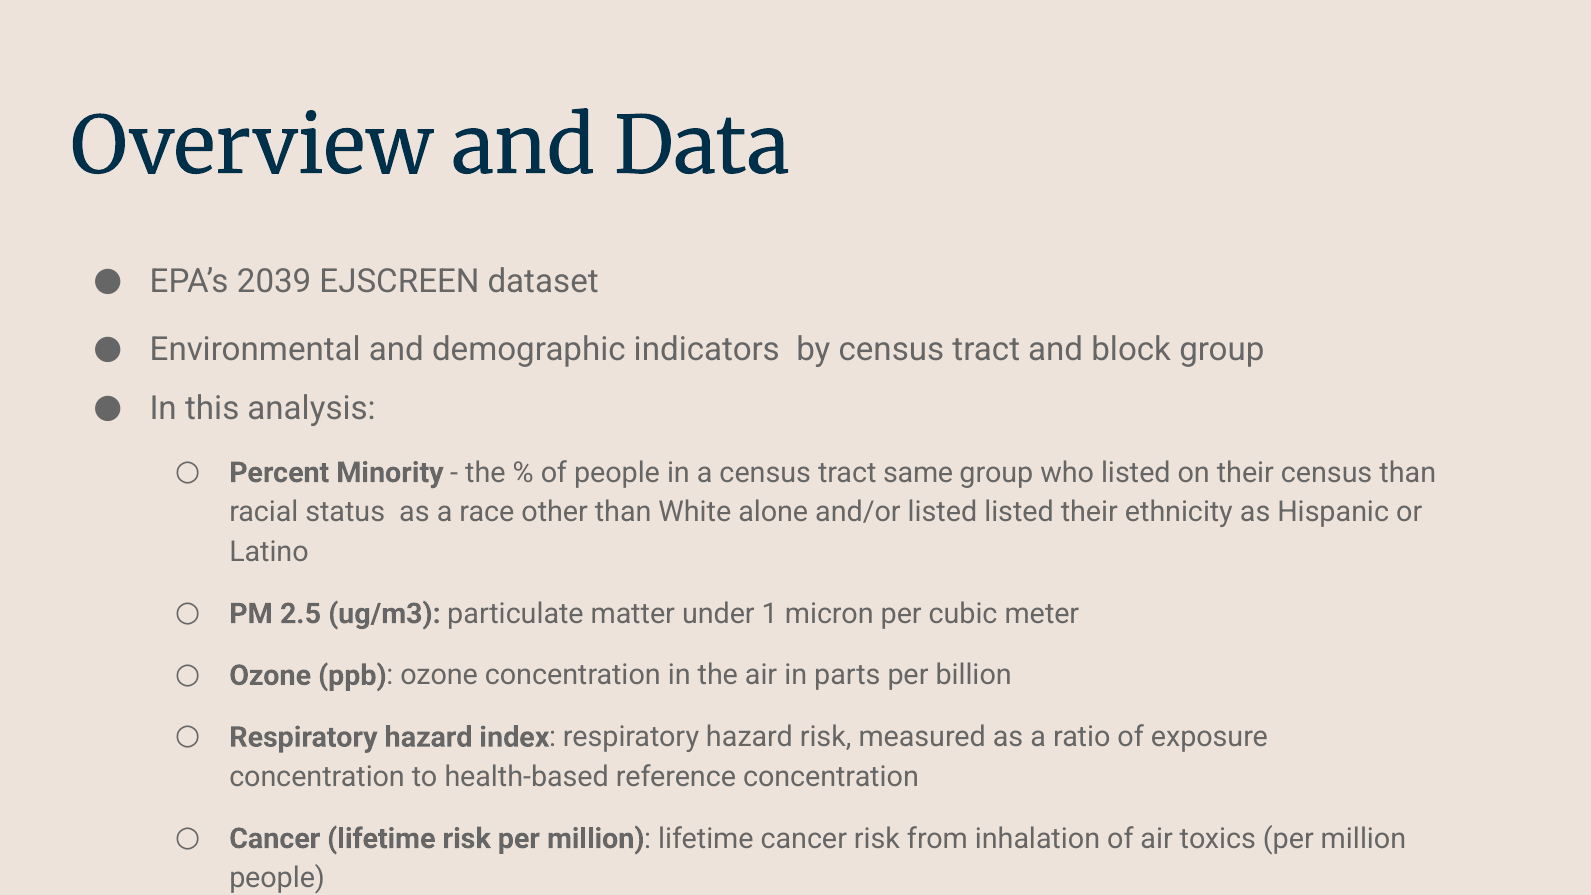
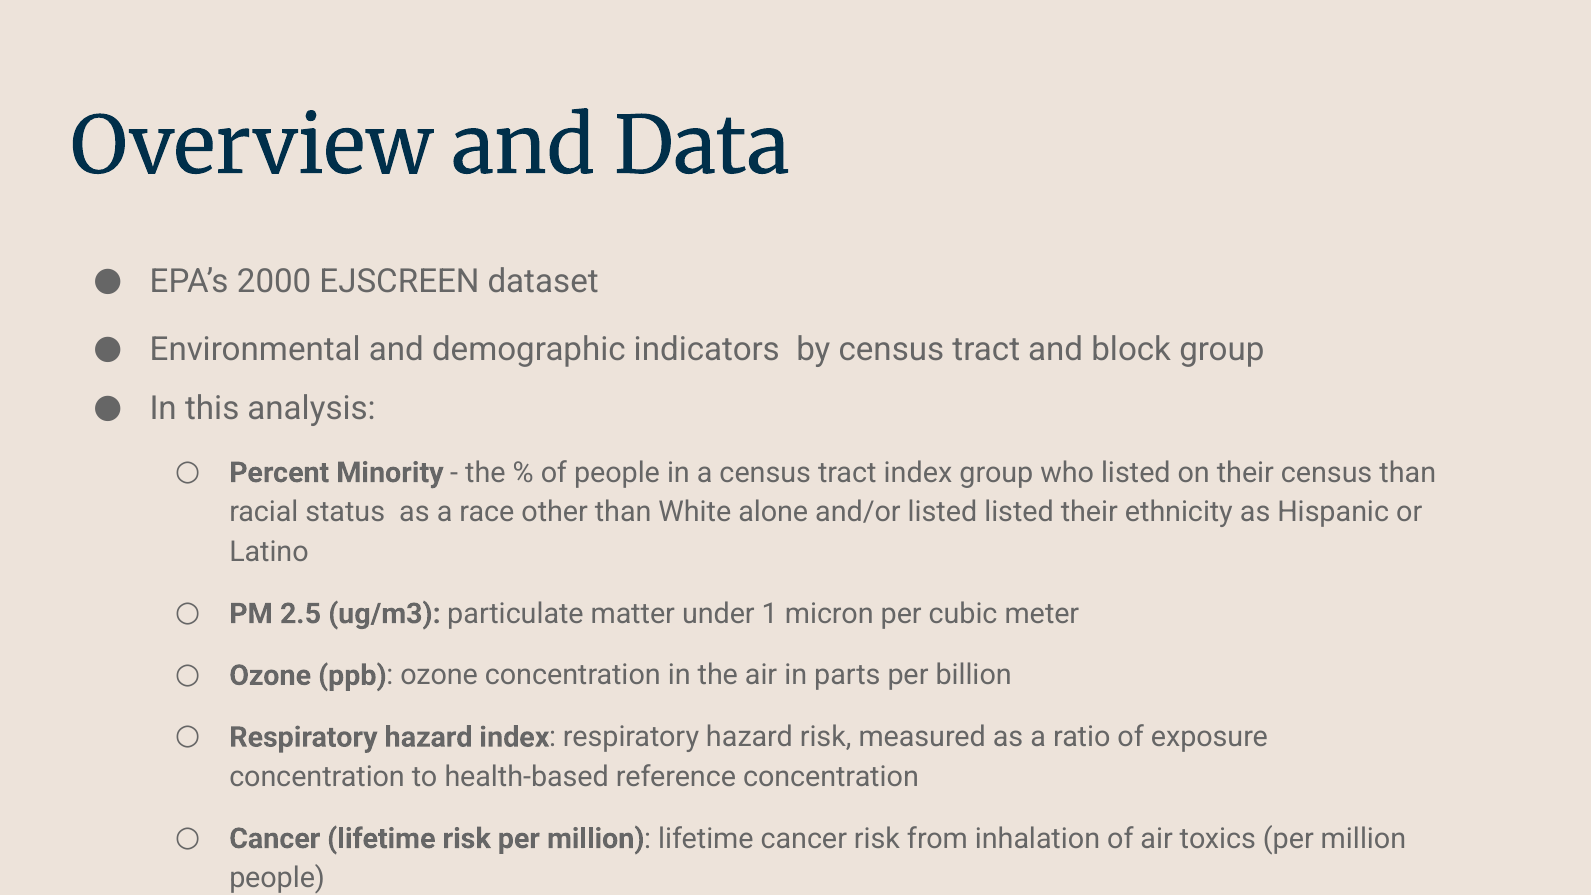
2039: 2039 -> 2000
tract same: same -> index
